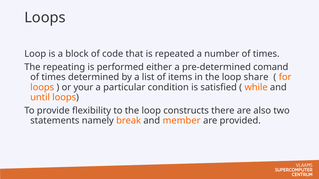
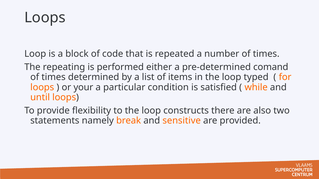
share: share -> typed
member: member -> sensitive
